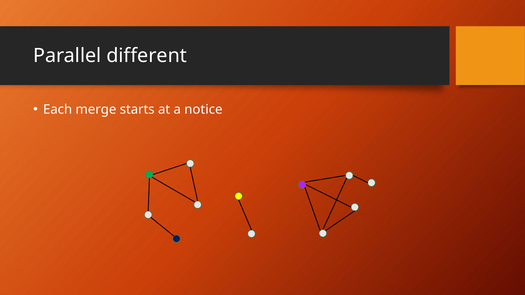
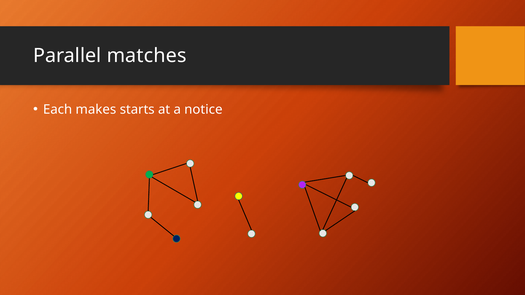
different: different -> matches
merge: merge -> makes
